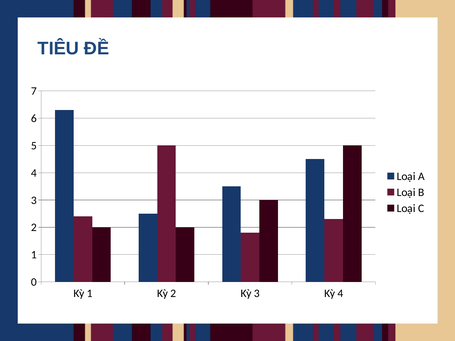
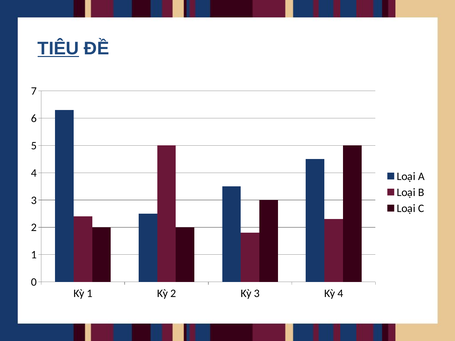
TIÊU underline: none -> present
